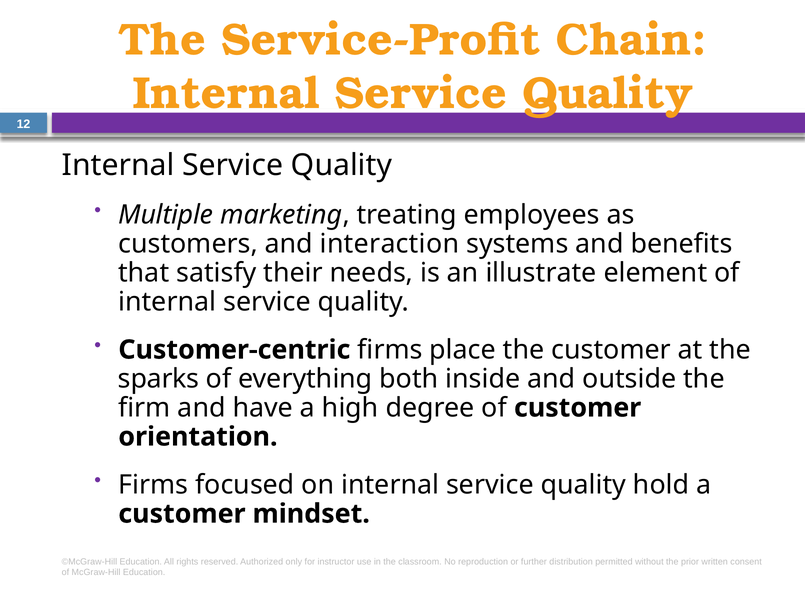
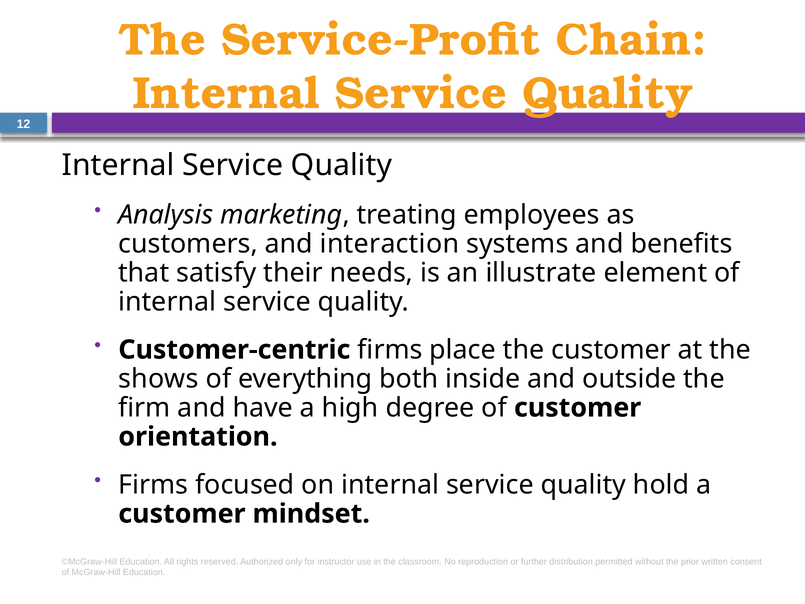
Multiple: Multiple -> Analysis
sparks: sparks -> shows
